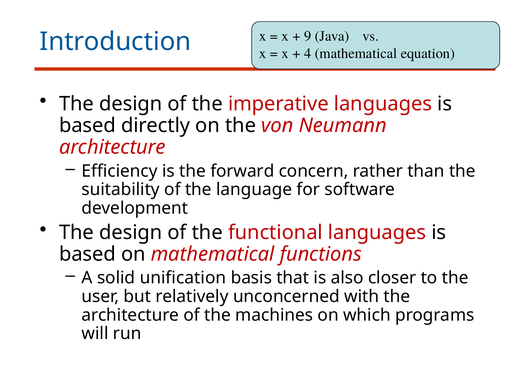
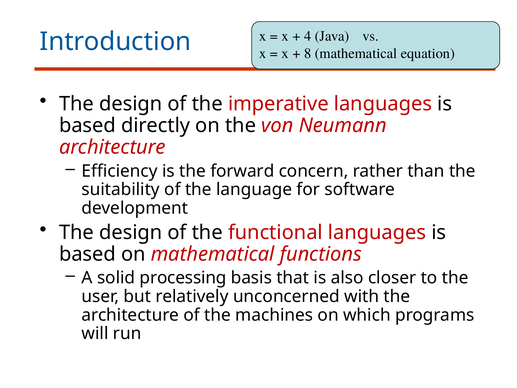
9: 9 -> 4
4: 4 -> 8
unification: unification -> processing
